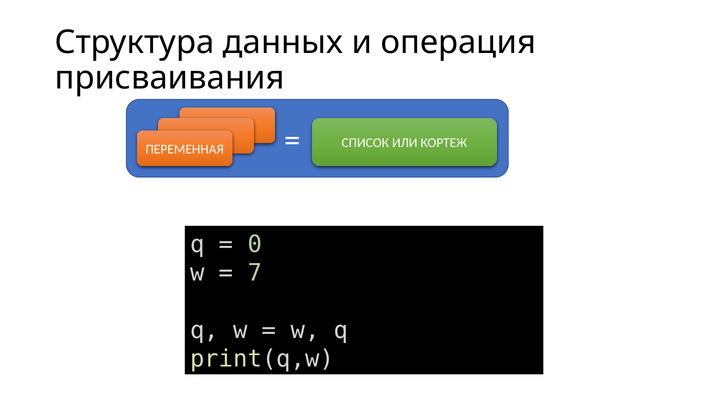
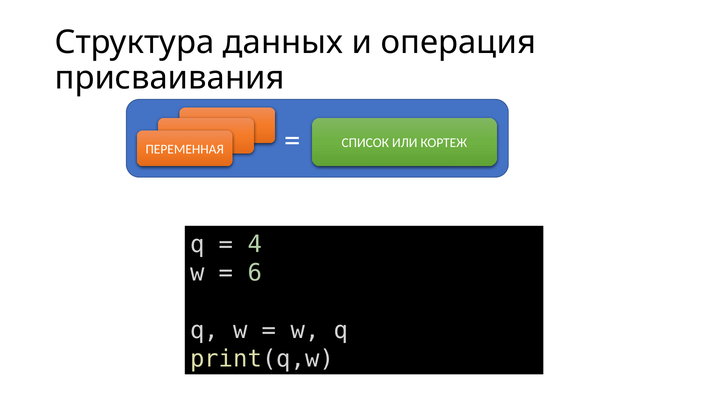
0: 0 -> 4
7: 7 -> 6
